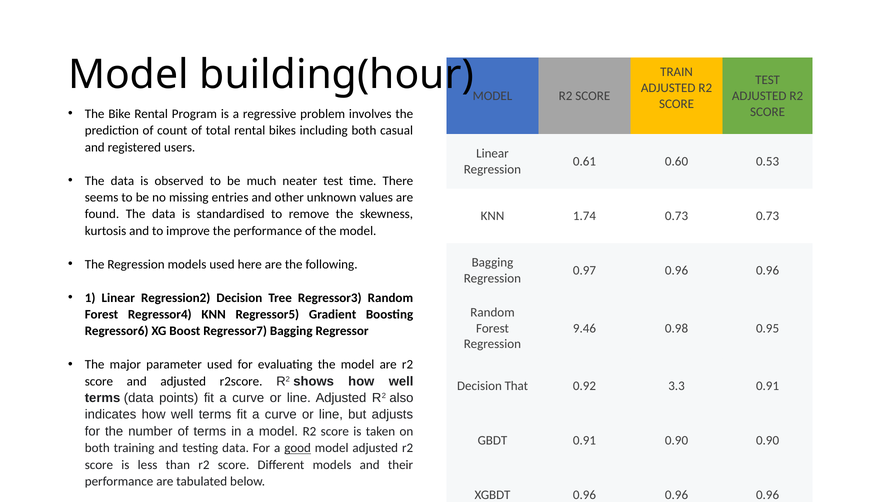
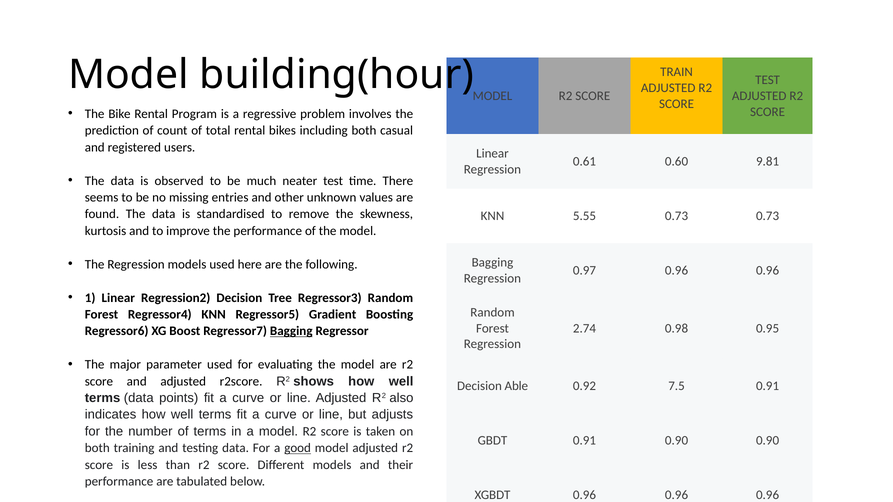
0.53: 0.53 -> 9.81
1.74: 1.74 -> 5.55
9.46: 9.46 -> 2.74
Bagging at (291, 331) underline: none -> present
That: That -> Able
3.3: 3.3 -> 7.5
